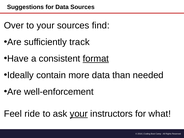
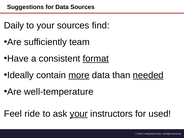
Over: Over -> Daily
track: track -> team
more underline: none -> present
needed underline: none -> present
well-enforcement: well-enforcement -> well-temperature
what: what -> used
